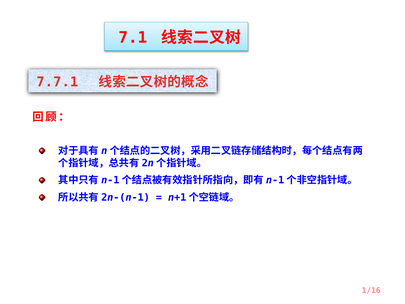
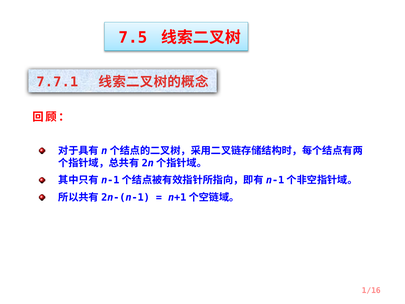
7.1: 7.1 -> 7.5
